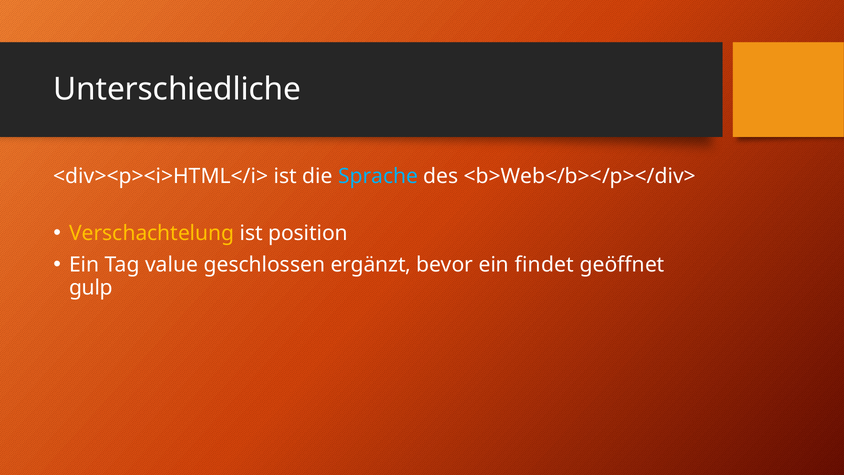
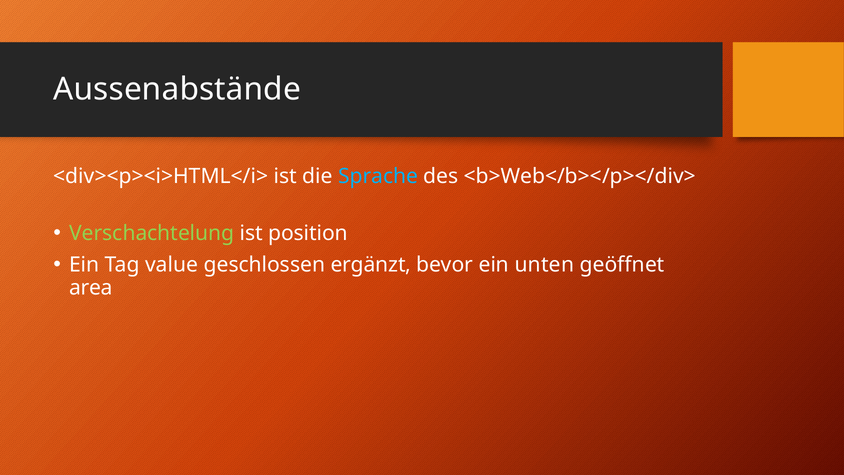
Unterschiedliche: Unterschiedliche -> Aussenabstände
Verschachtelung colour: yellow -> light green
findet: findet -> unten
gulp: gulp -> area
